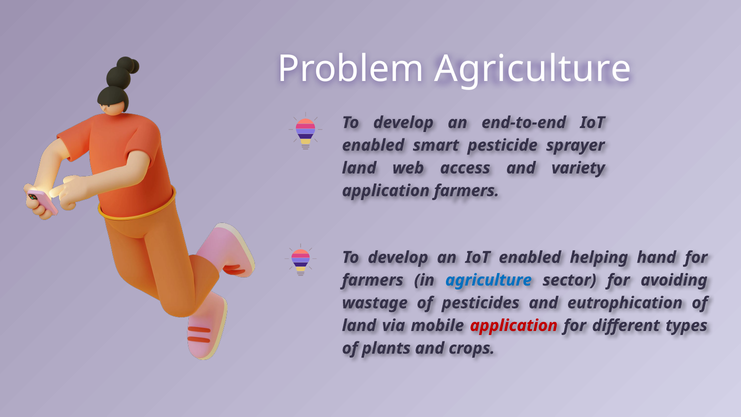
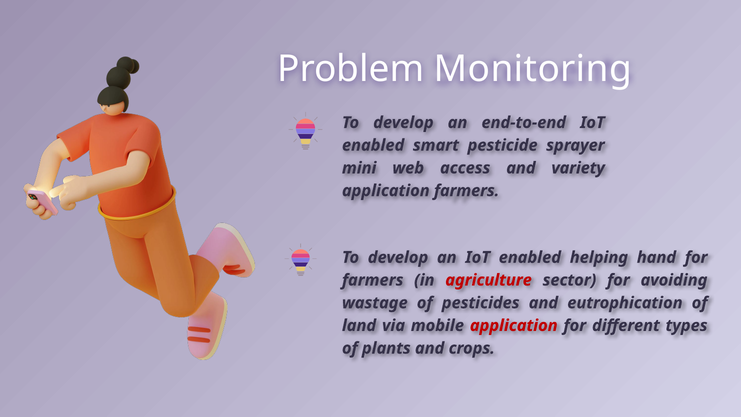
Problem Agriculture: Agriculture -> Monitoring
land at (359, 168): land -> mini
agriculture at (489, 280) colour: blue -> red
